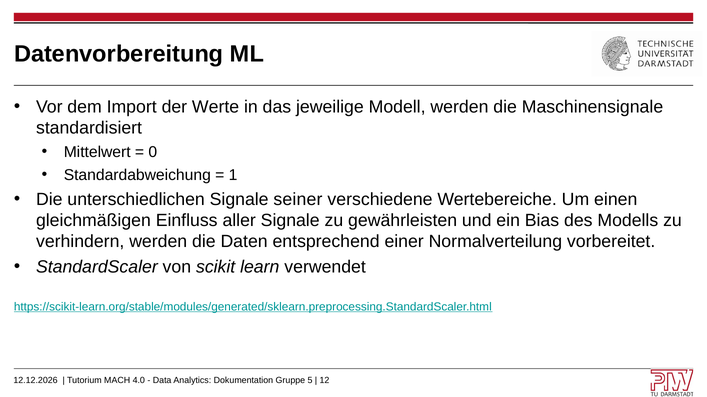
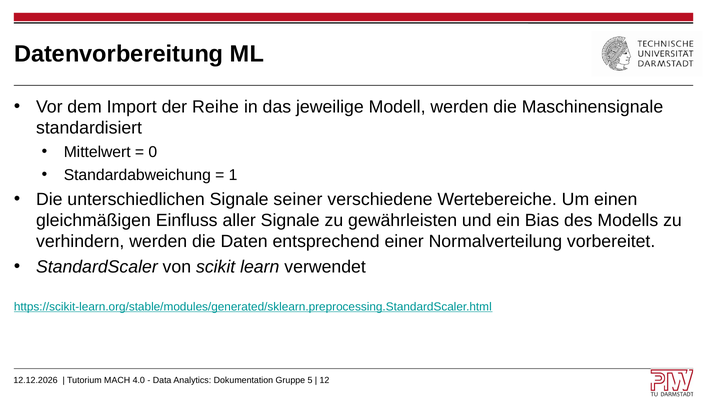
Werte: Werte -> Reihe
